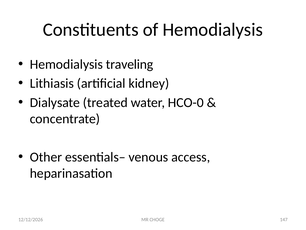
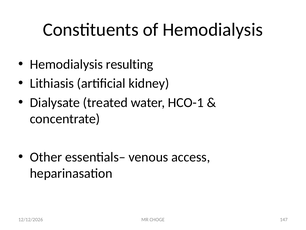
traveling: traveling -> resulting
HCO-0: HCO-0 -> HCO-1
